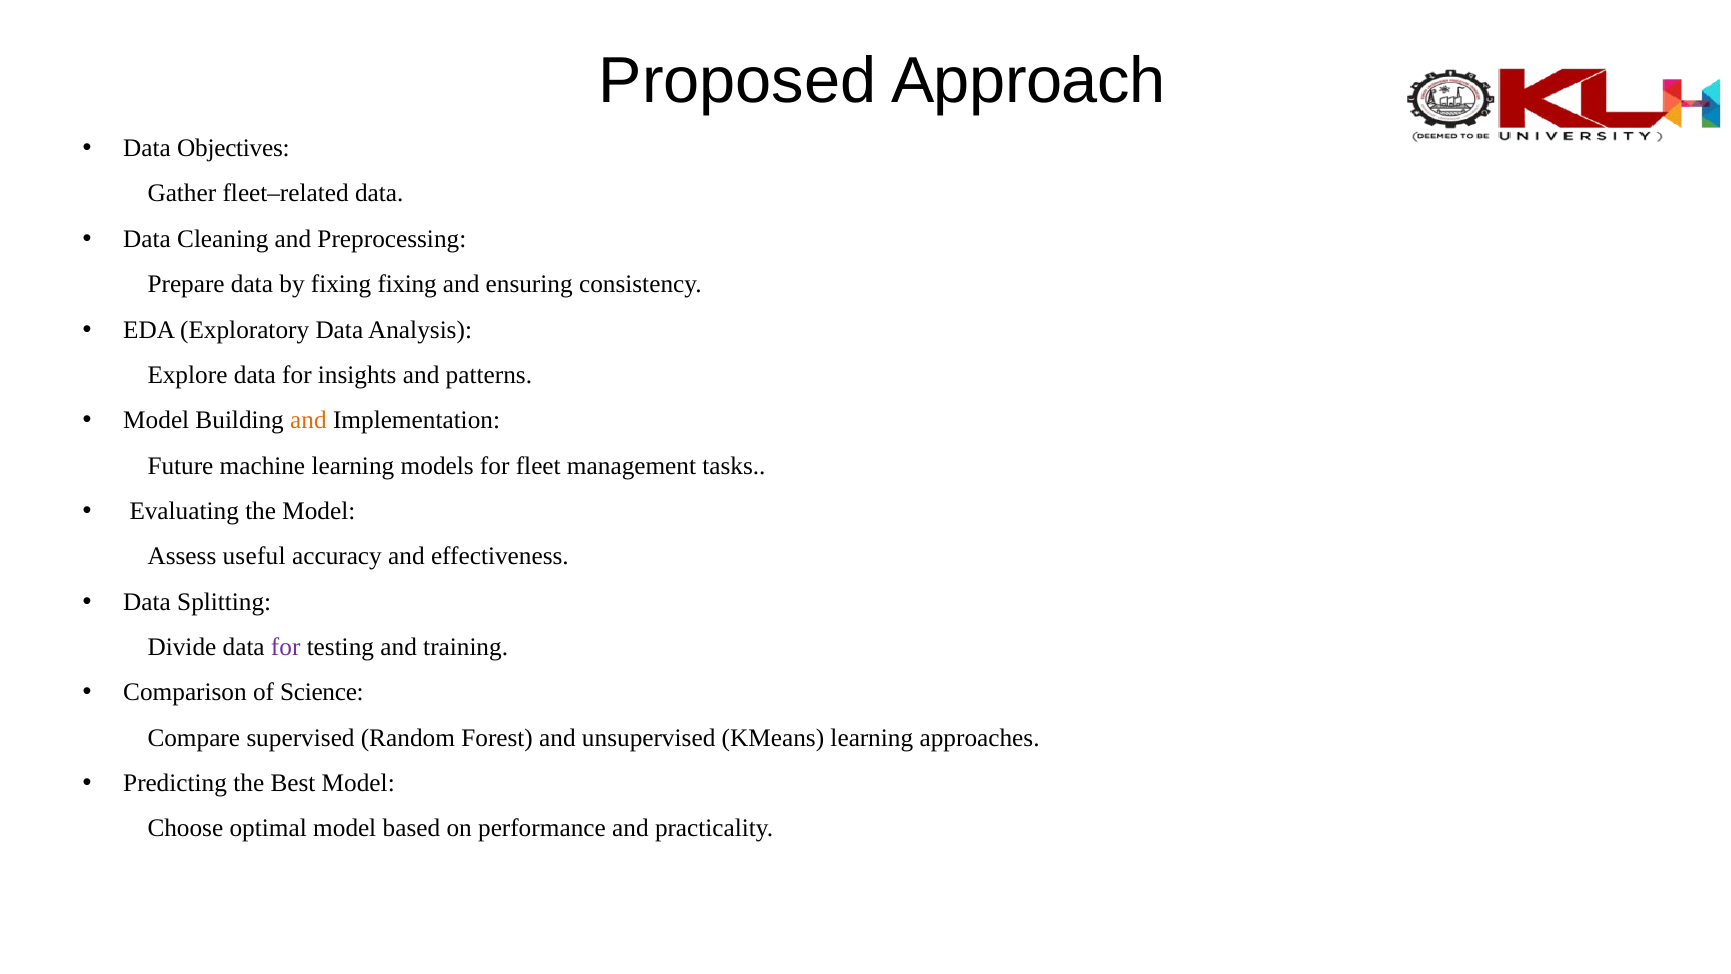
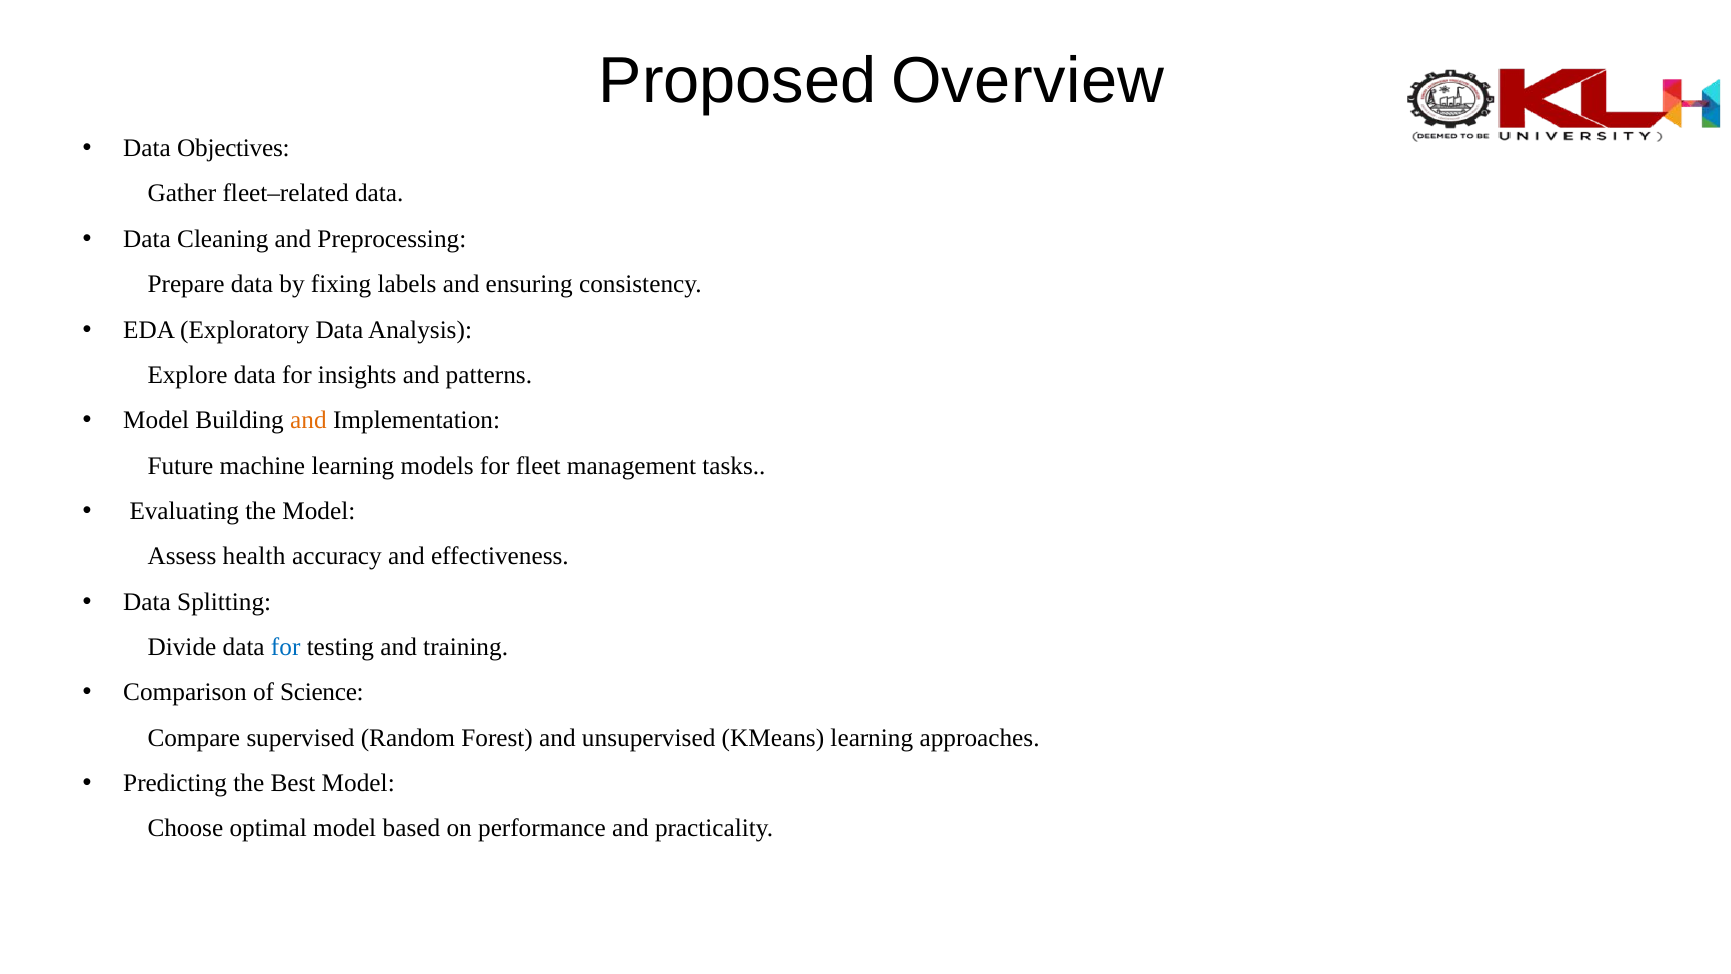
Approach: Approach -> Overview
fixing fixing: fixing -> labels
useful: useful -> health
for at (286, 647) colour: purple -> blue
